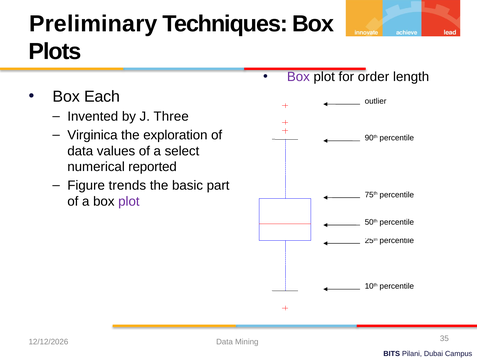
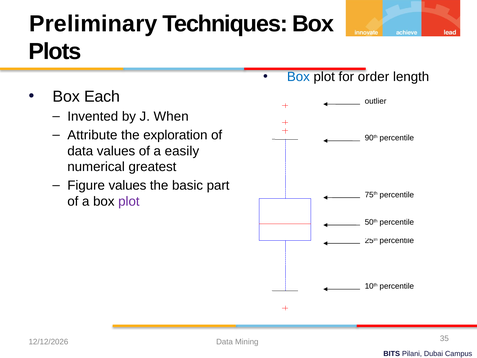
Box at (298, 77) colour: purple -> blue
Three: Three -> When
Virginica: Virginica -> Attribute
select: select -> easily
reported: reported -> greatest
Figure trends: trends -> values
